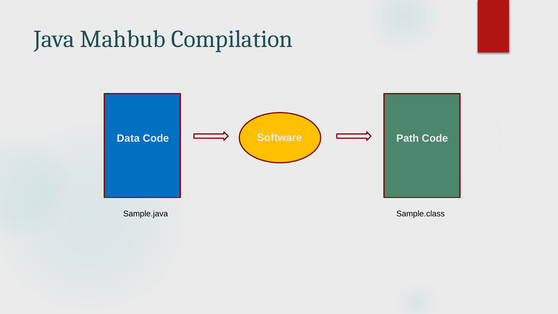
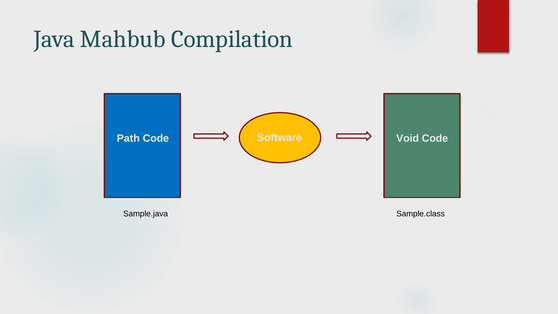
Data: Data -> Path
Path: Path -> Void
